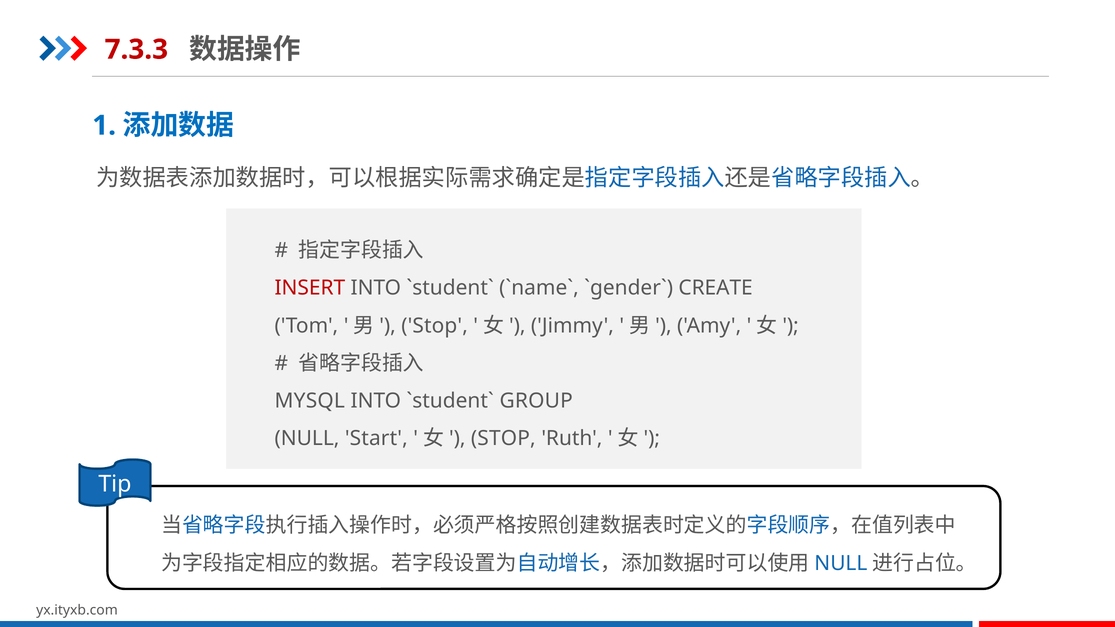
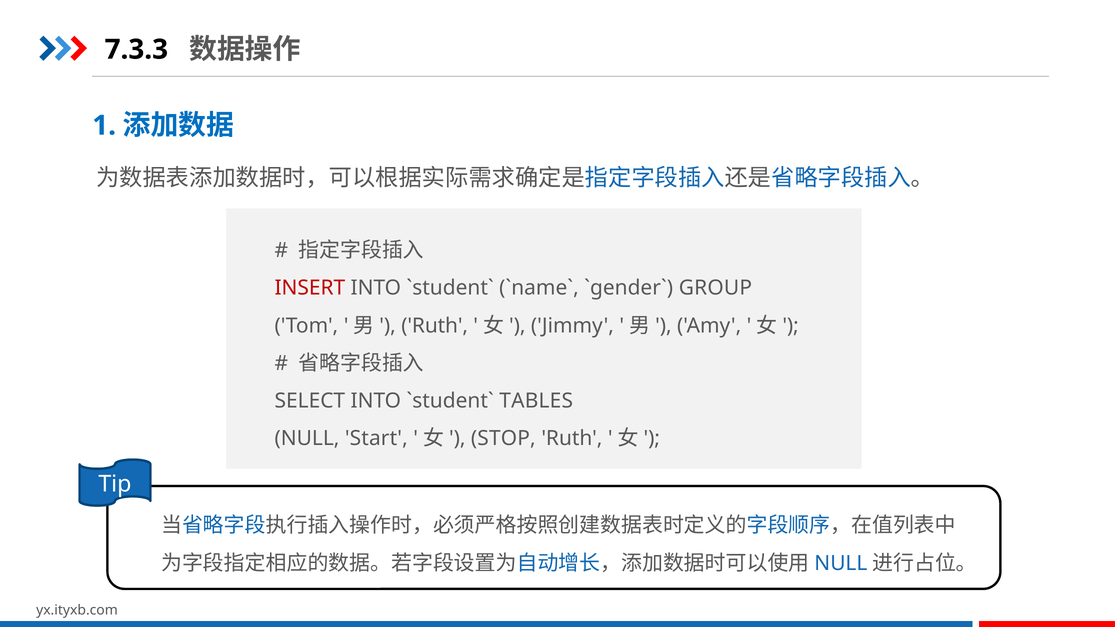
7.3.3 colour: red -> black
CREATE: CREATE -> GROUP
Stop at (435, 326): Stop -> Ruth
MYSQL: MYSQL -> SELECT
GROUP: GROUP -> TABLES
